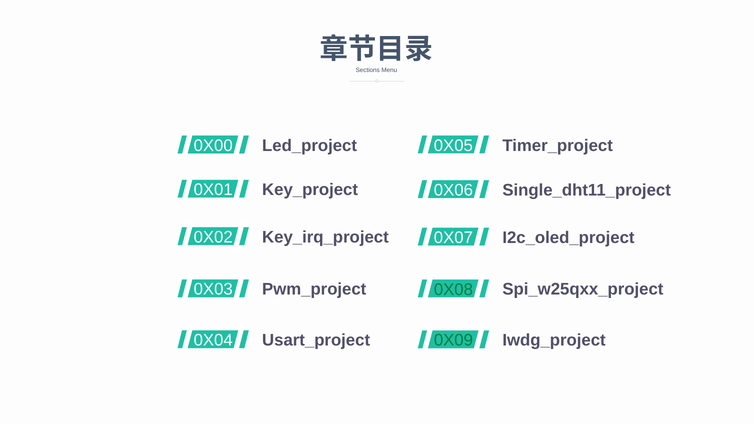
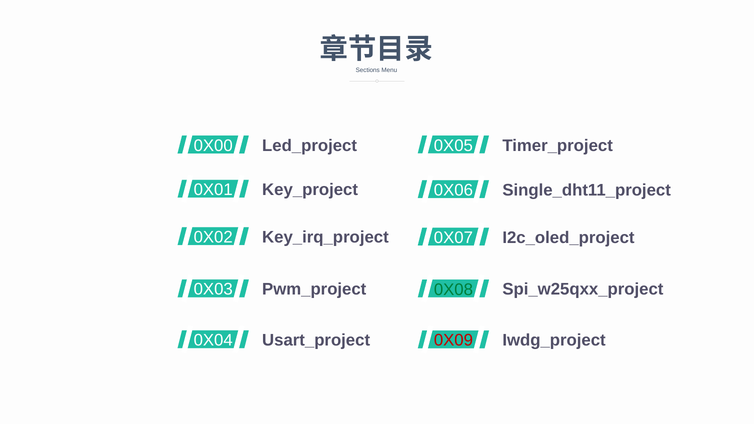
0X09 colour: green -> red
